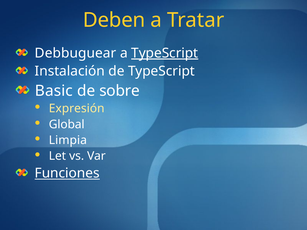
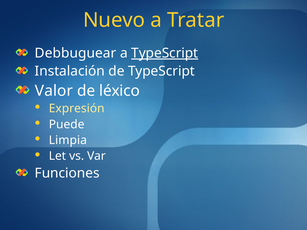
Deben: Deben -> Nuevo
Basic: Basic -> Valor
sobre: sobre -> léxico
Global: Global -> Puede
Funciones underline: present -> none
